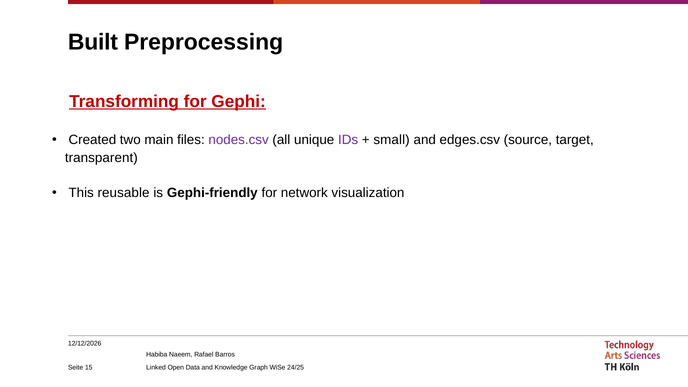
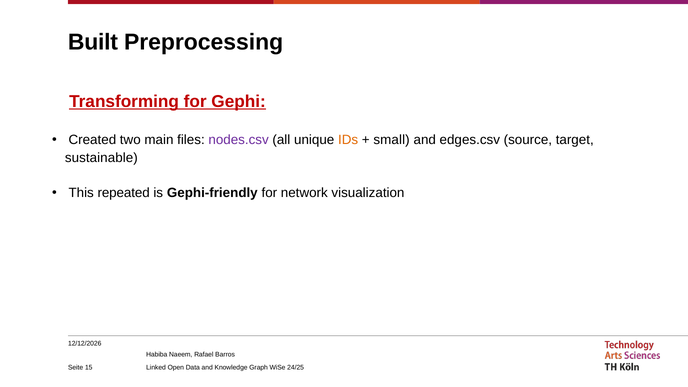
IDs colour: purple -> orange
transparent: transparent -> sustainable
reusable: reusable -> repeated
